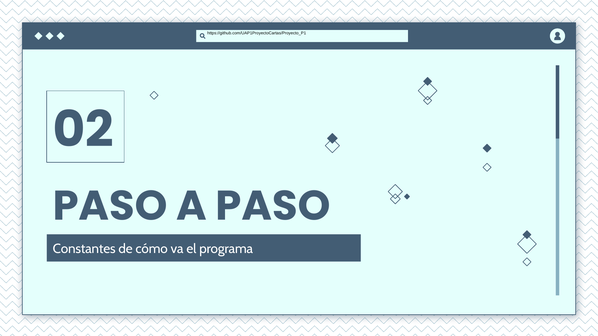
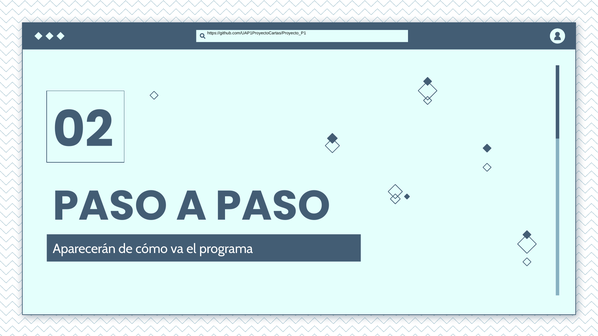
Constantes: Constantes -> Aparecerán
